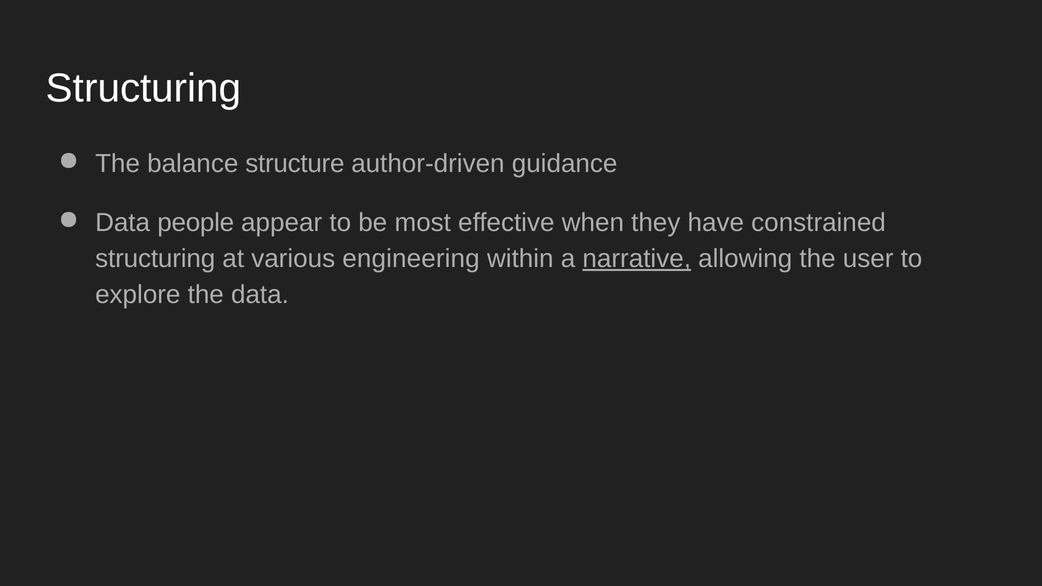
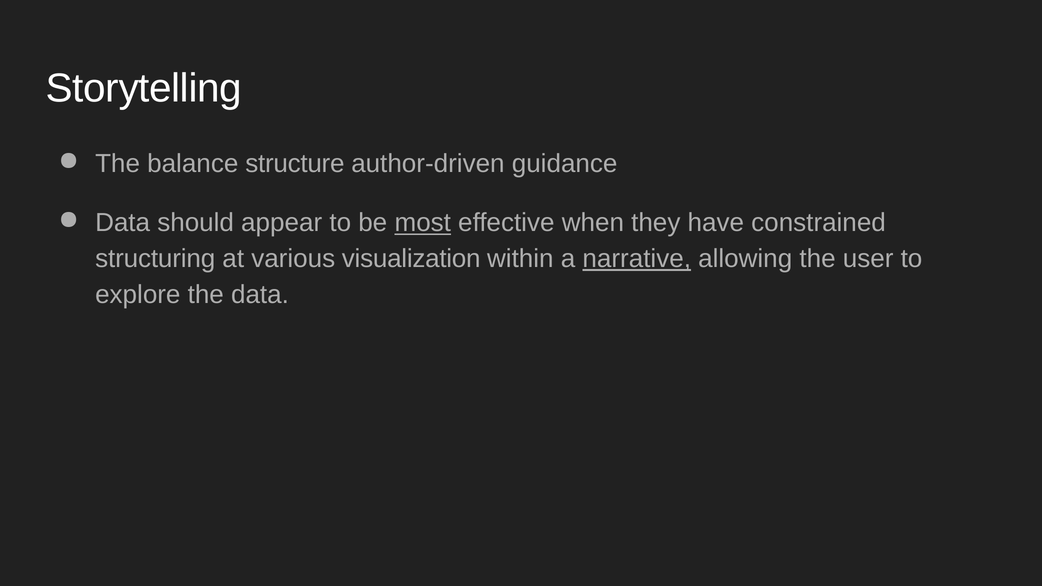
Structuring at (144, 88): Structuring -> Storytelling
people: people -> should
most underline: none -> present
engineering: engineering -> visualization
